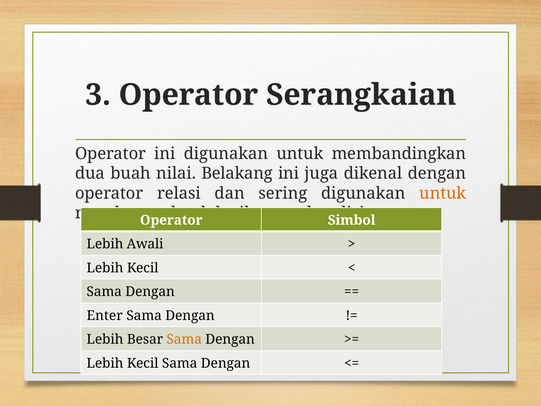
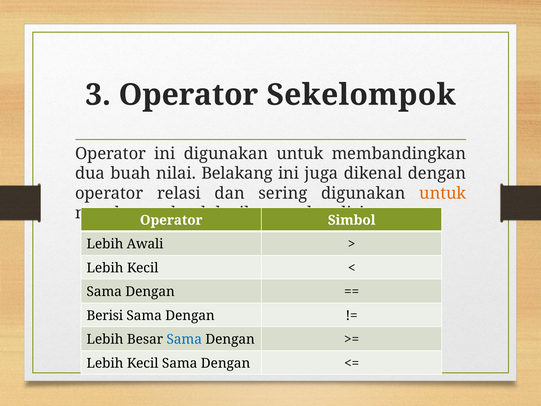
Serangkaian: Serangkaian -> Sekelompok
Enter: Enter -> Berisi
Sama at (184, 339) colour: orange -> blue
